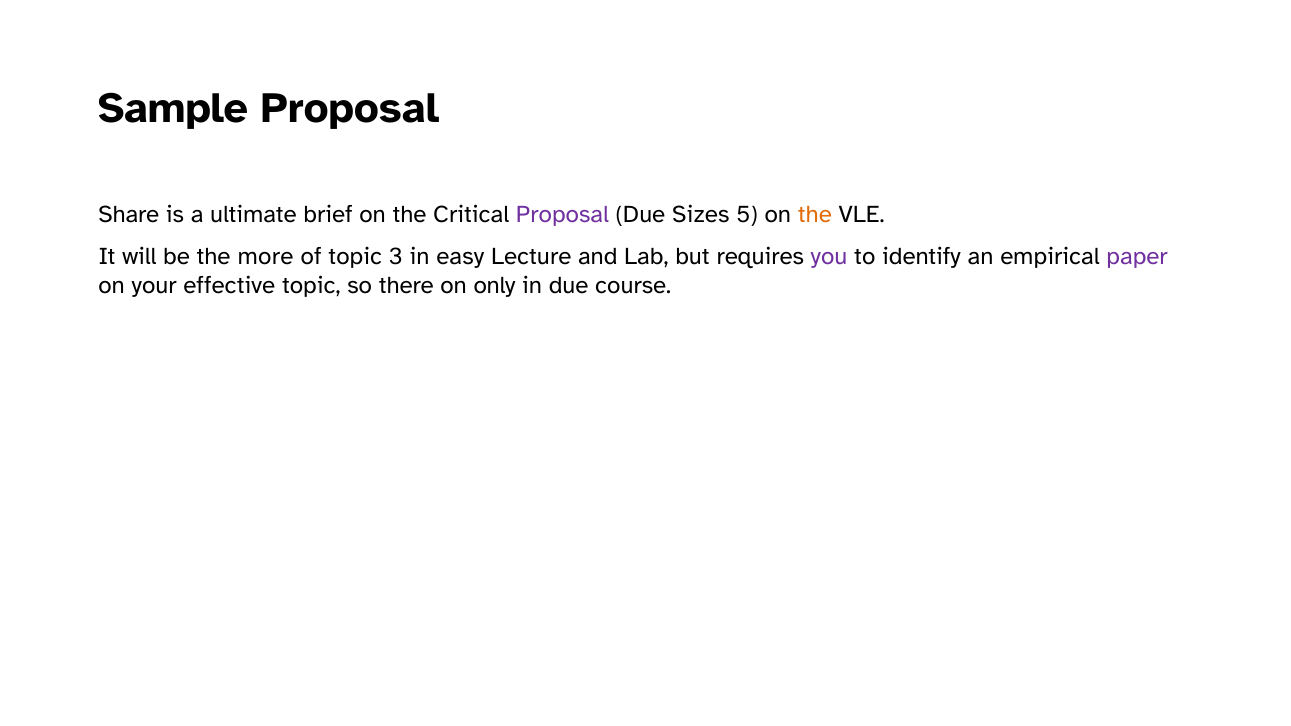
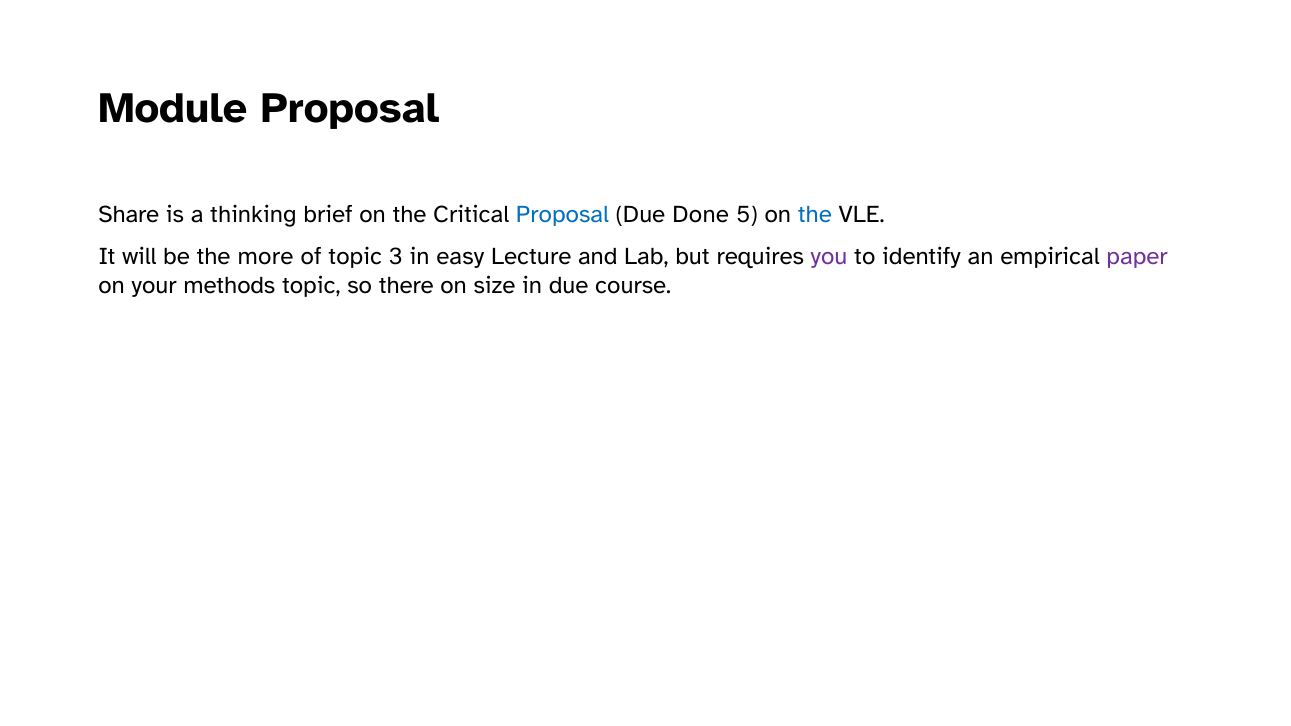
Sample: Sample -> Module
ultimate: ultimate -> thinking
Proposal at (562, 214) colour: purple -> blue
Sizes: Sizes -> Done
the at (815, 214) colour: orange -> blue
effective: effective -> methods
only: only -> size
